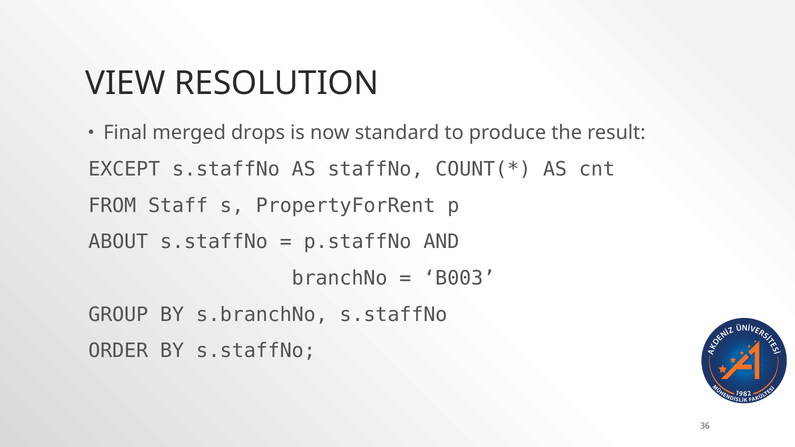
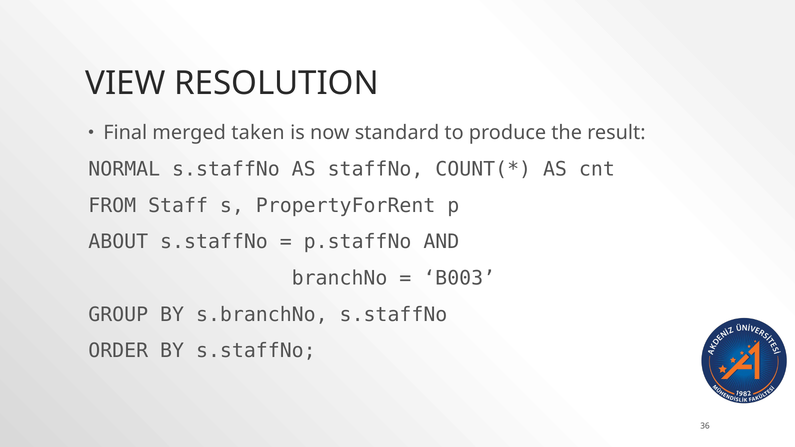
drops: drops -> taken
EXCEPT: EXCEPT -> NORMAL
